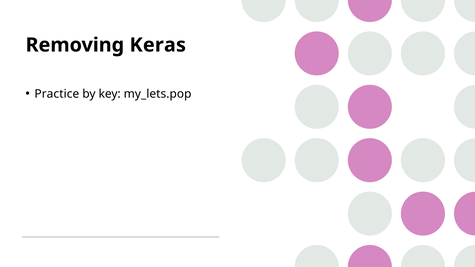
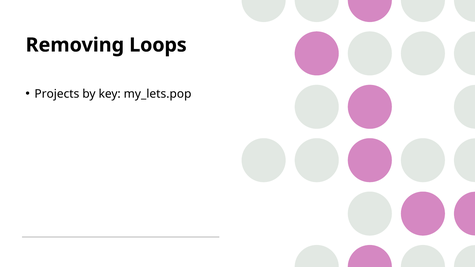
Keras: Keras -> Loops
Practice: Practice -> Projects
